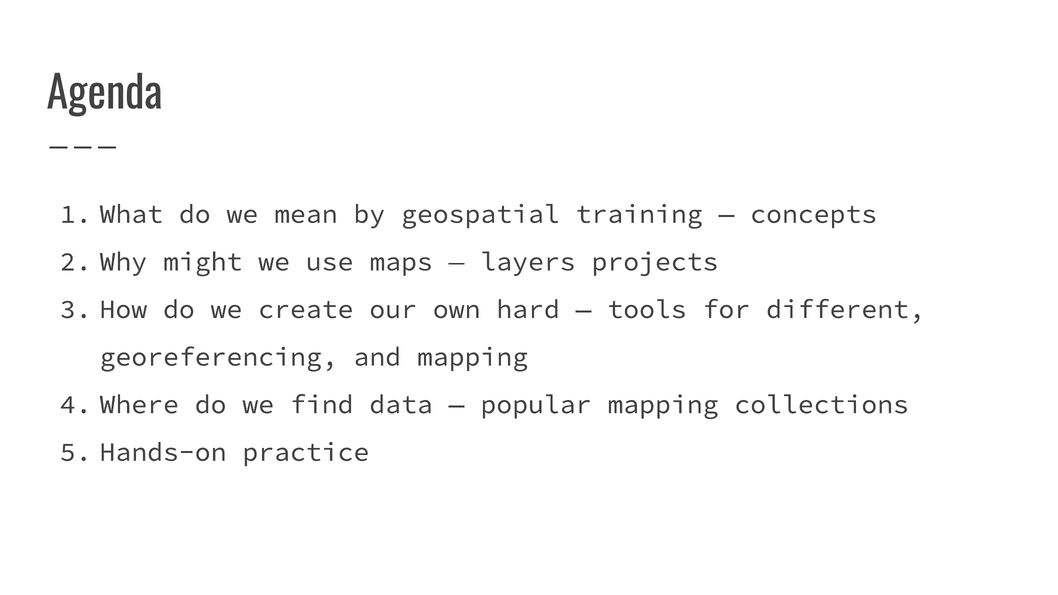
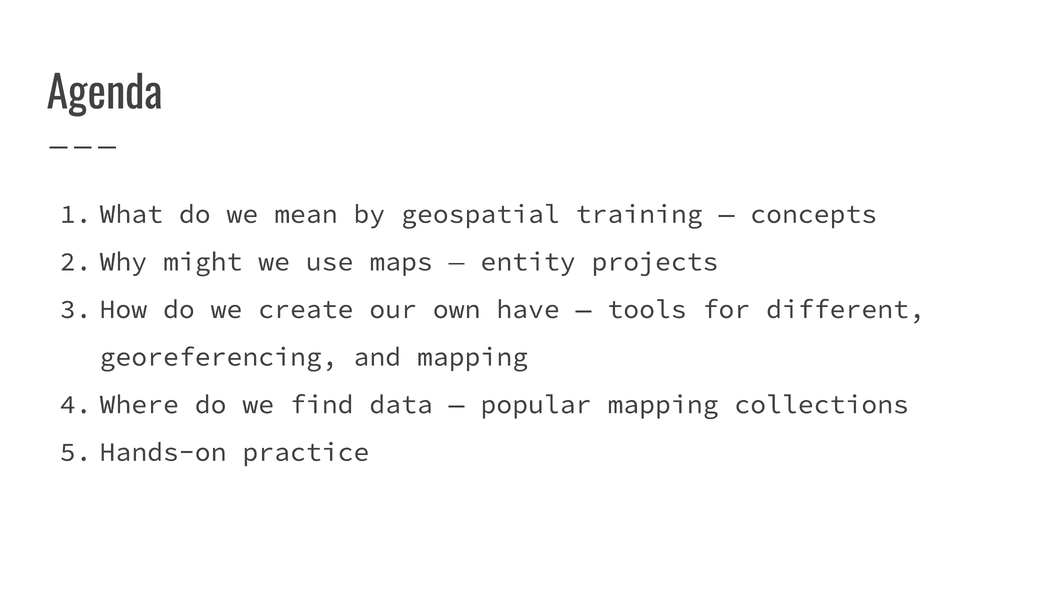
layers: layers -> entity
hard: hard -> have
